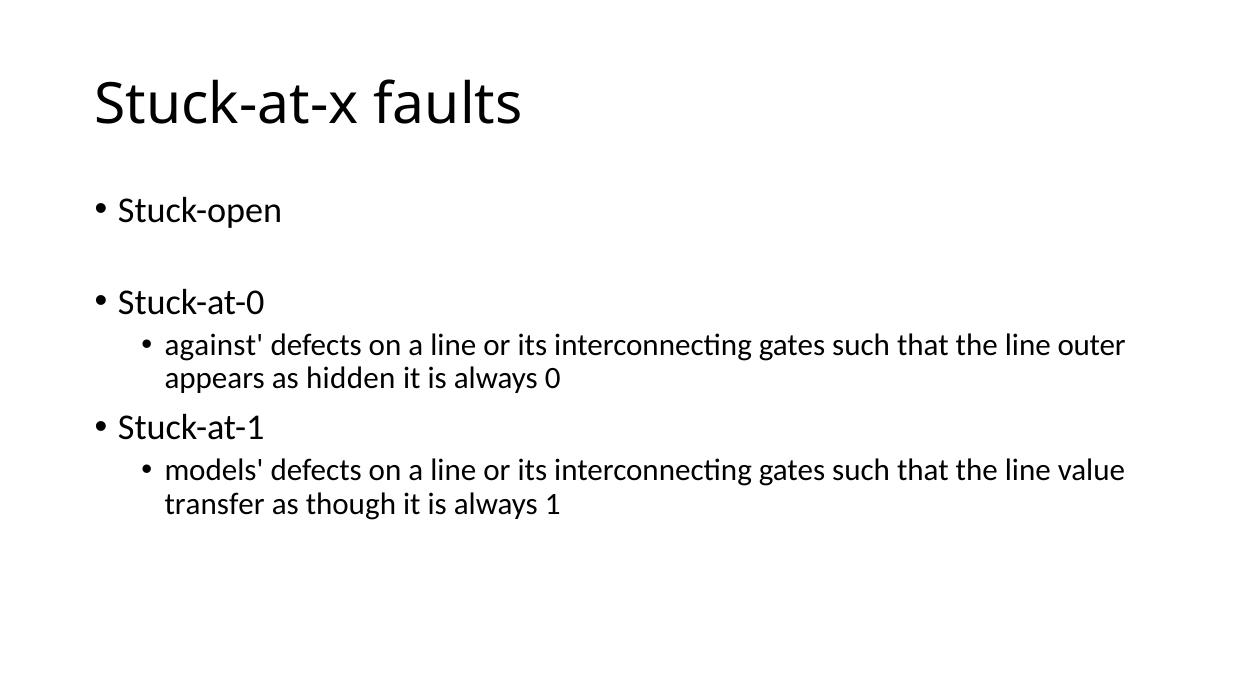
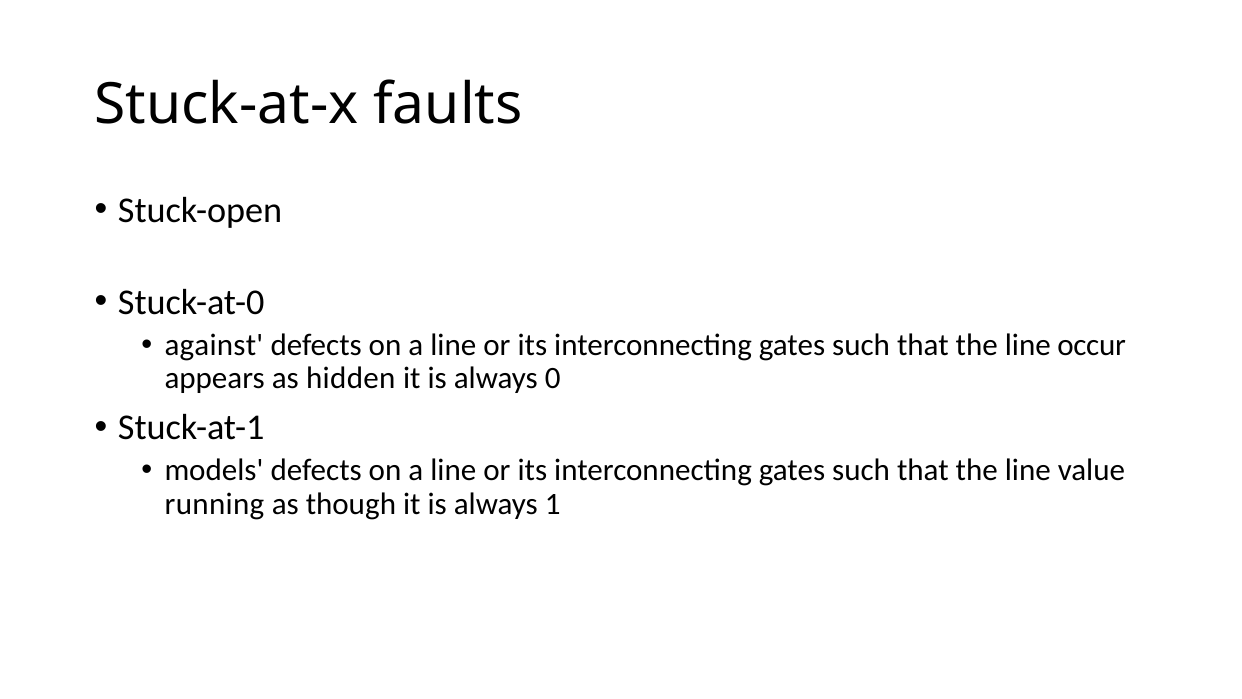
outer: outer -> occur
transfer: transfer -> running
